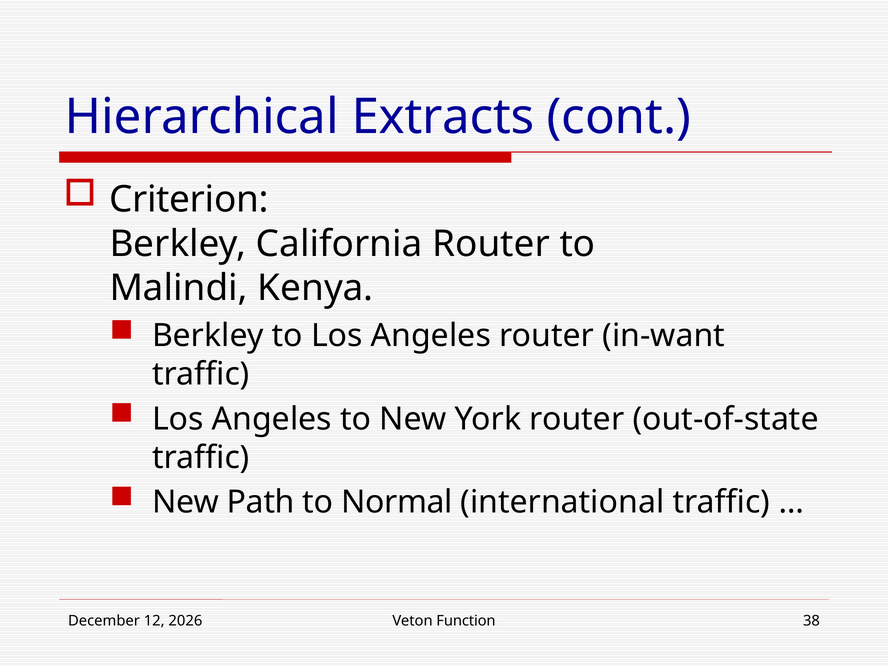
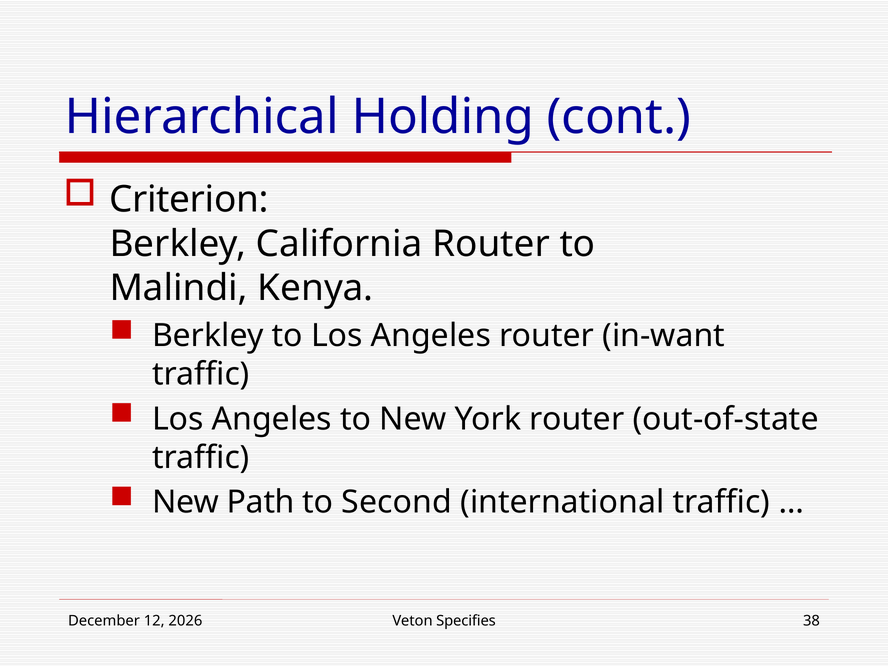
Extracts: Extracts -> Holding
Normal: Normal -> Second
Function: Function -> Specifies
